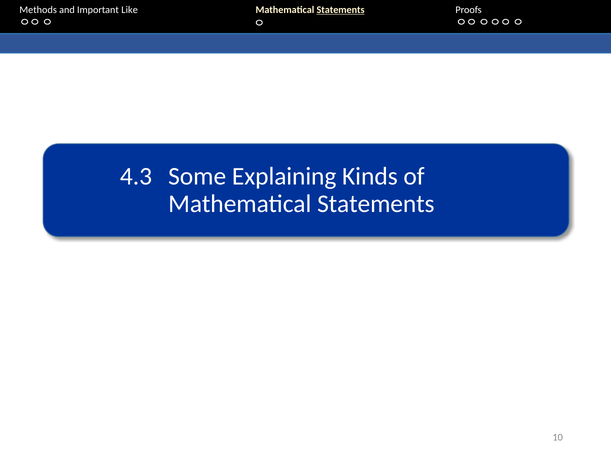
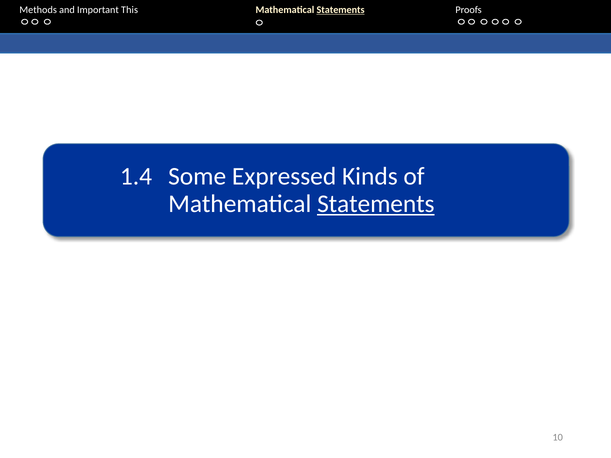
Like: Like -> This
4.3: 4.3 -> 1.4
Explaining: Explaining -> Expressed
Statements at (376, 204) underline: none -> present
